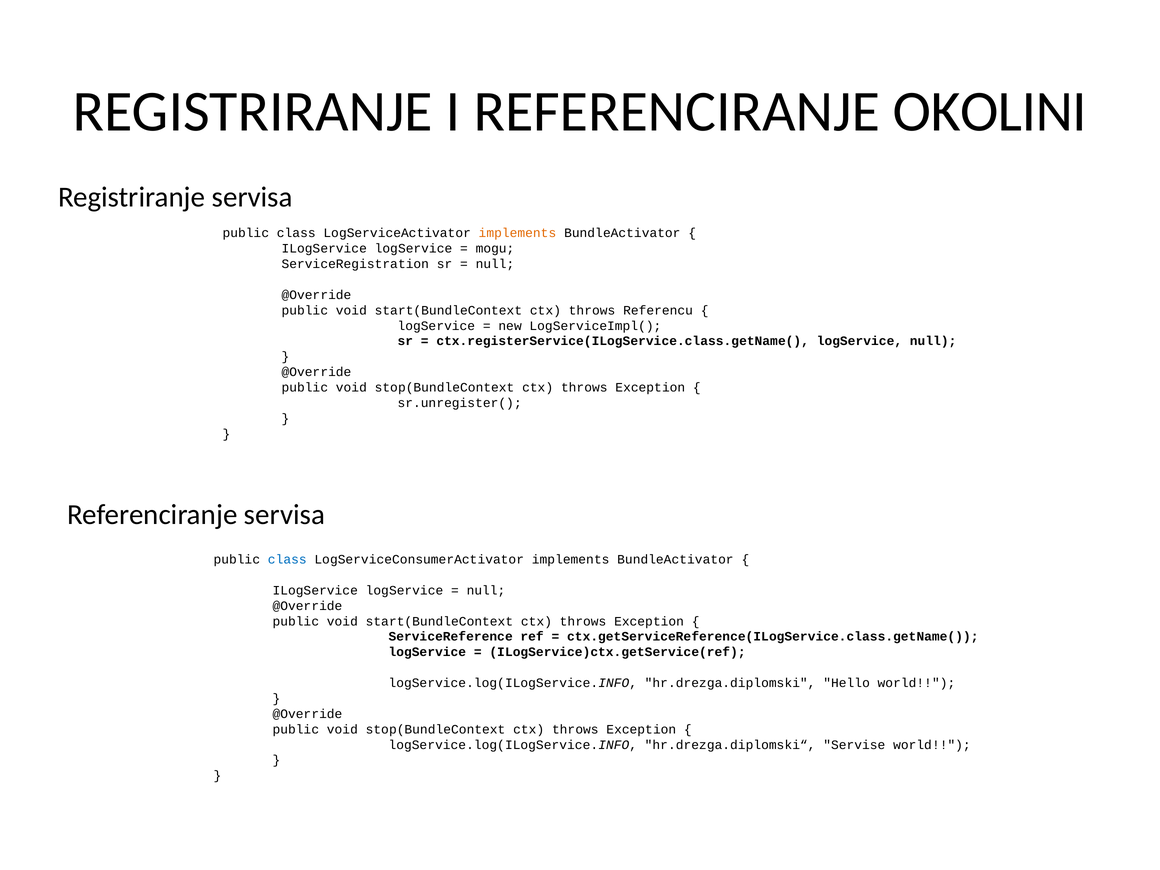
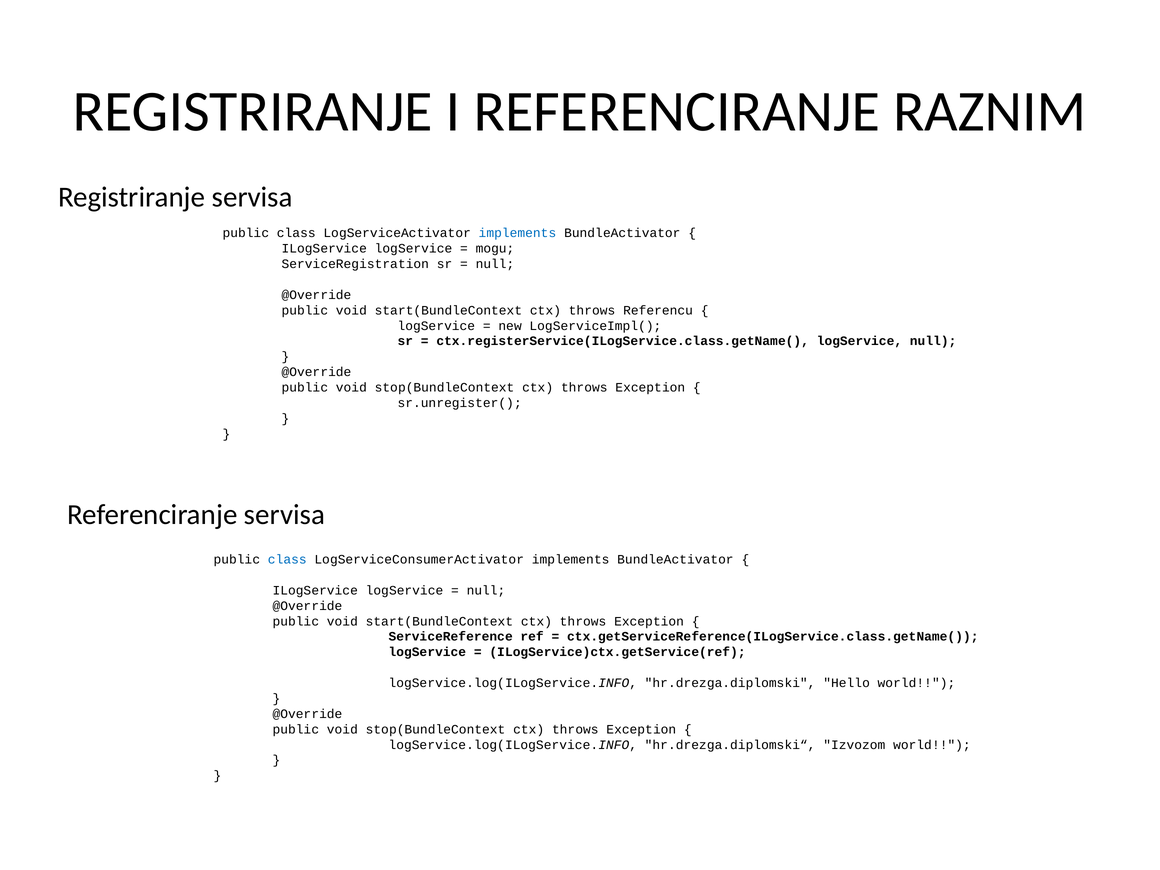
OKOLINI: OKOLINI -> RAZNIM
implements at (517, 233) colour: orange -> blue
Servise: Servise -> Izvozom
